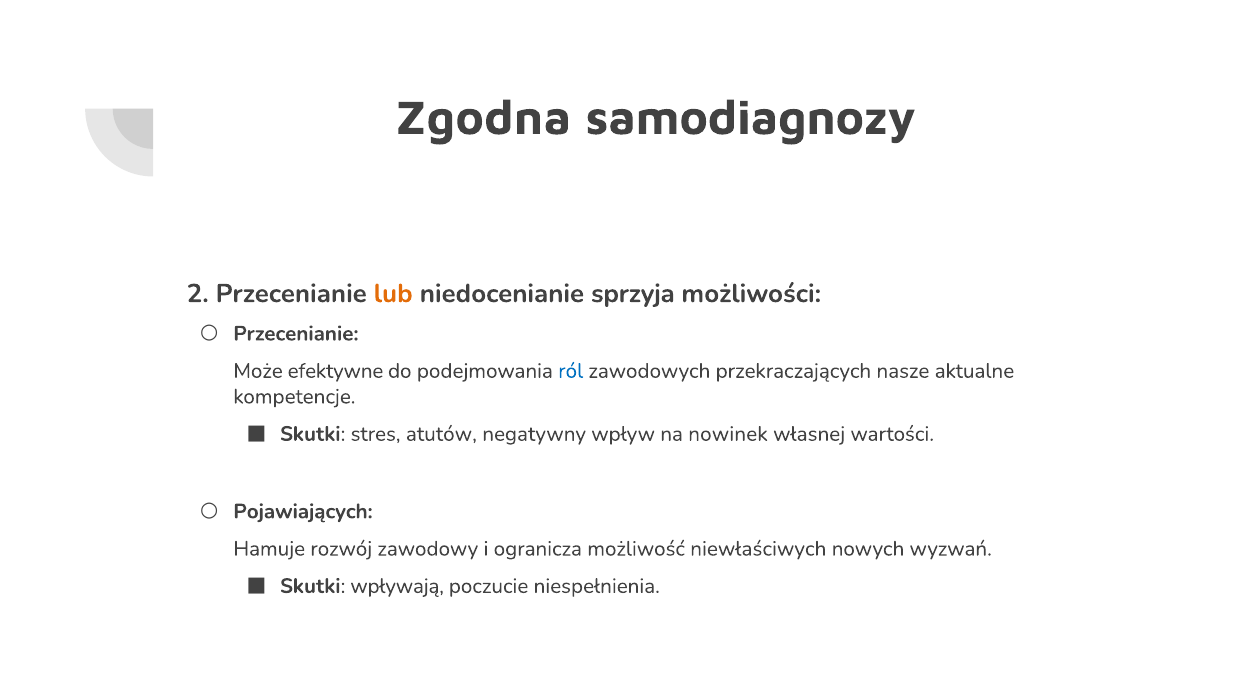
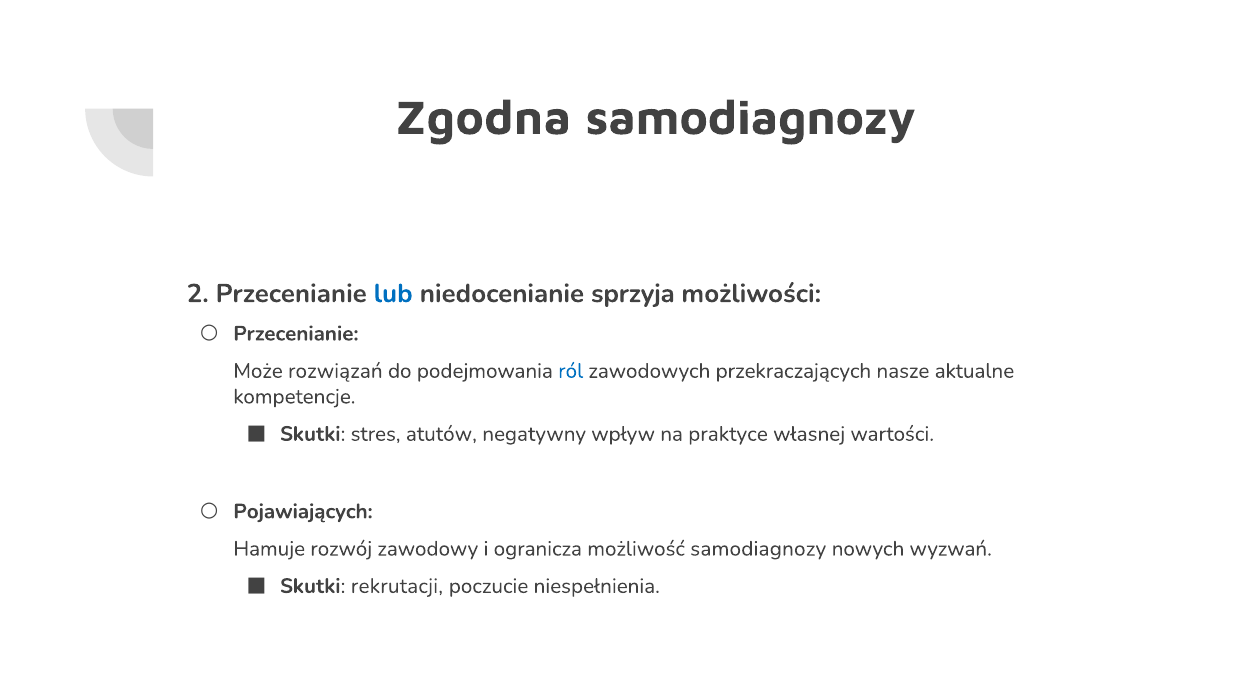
lub colour: orange -> blue
efektywne: efektywne -> rozwiązań
nowinek: nowinek -> praktyce
możliwość niewłaściwych: niewłaściwych -> samodiagnozy
wpływają: wpływają -> rekrutacji
